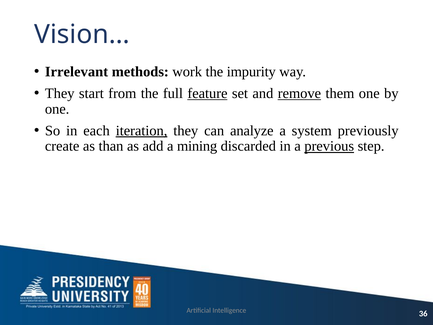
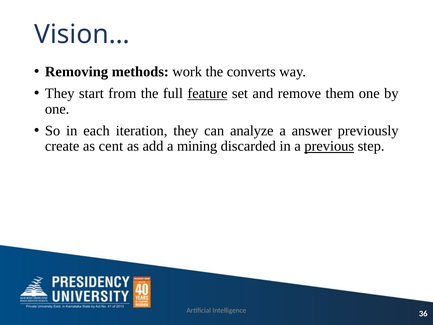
Irrelevant: Irrelevant -> Removing
impurity: impurity -> converts
remove underline: present -> none
iteration underline: present -> none
system: system -> answer
than: than -> cent
